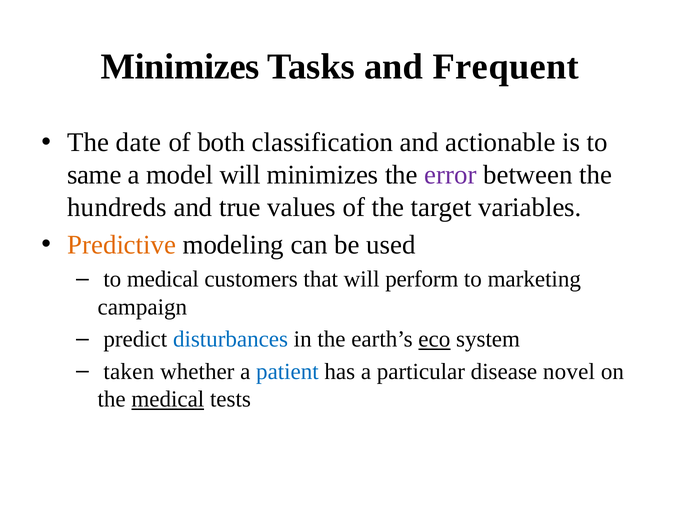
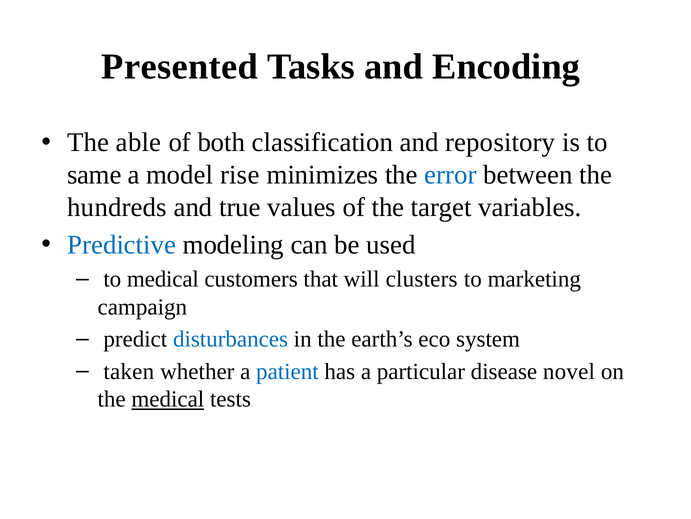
Minimizes at (180, 67): Minimizes -> Presented
Frequent: Frequent -> Encoding
date: date -> able
actionable: actionable -> repository
model will: will -> rise
error colour: purple -> blue
Predictive colour: orange -> blue
perform: perform -> clusters
eco underline: present -> none
